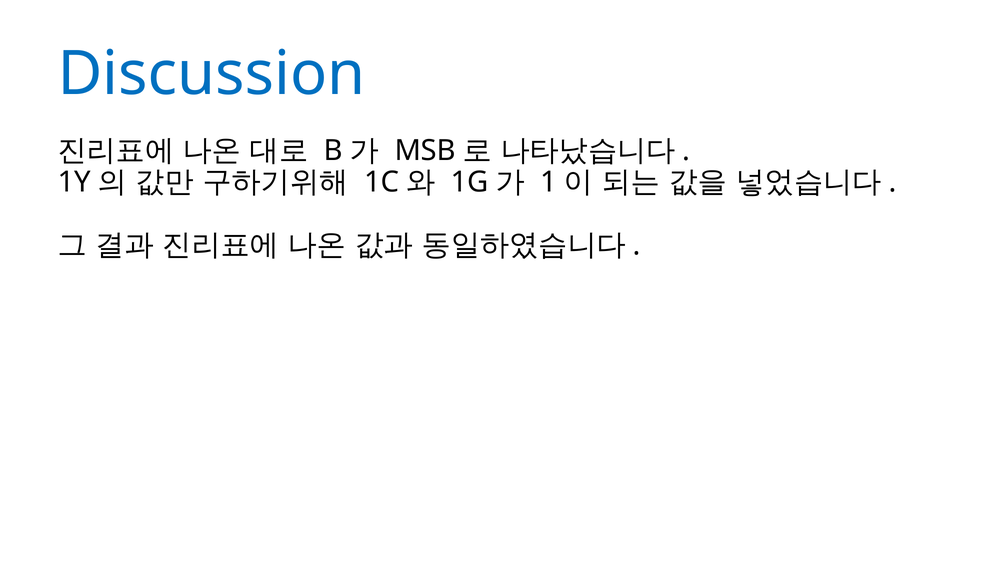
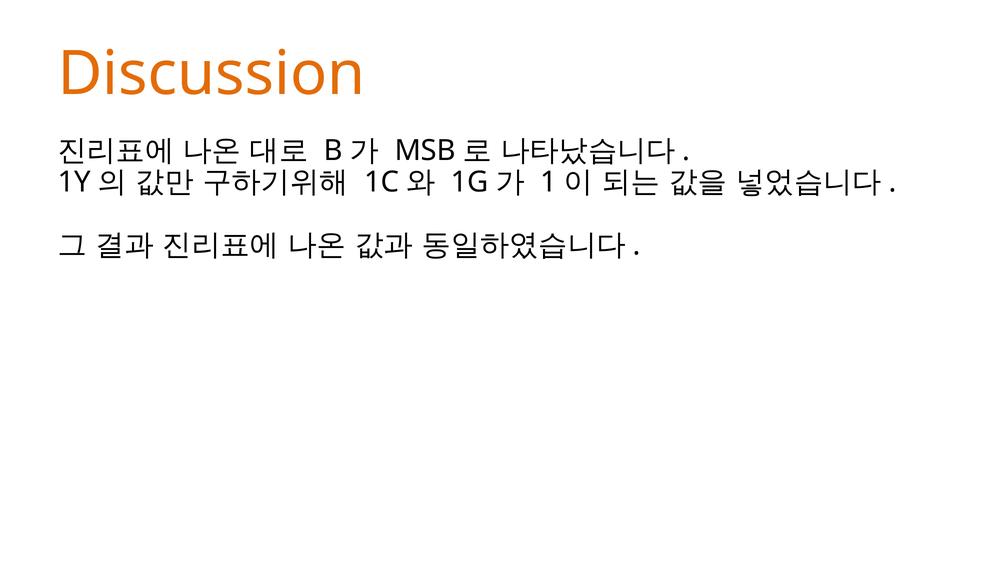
Discussion colour: blue -> orange
